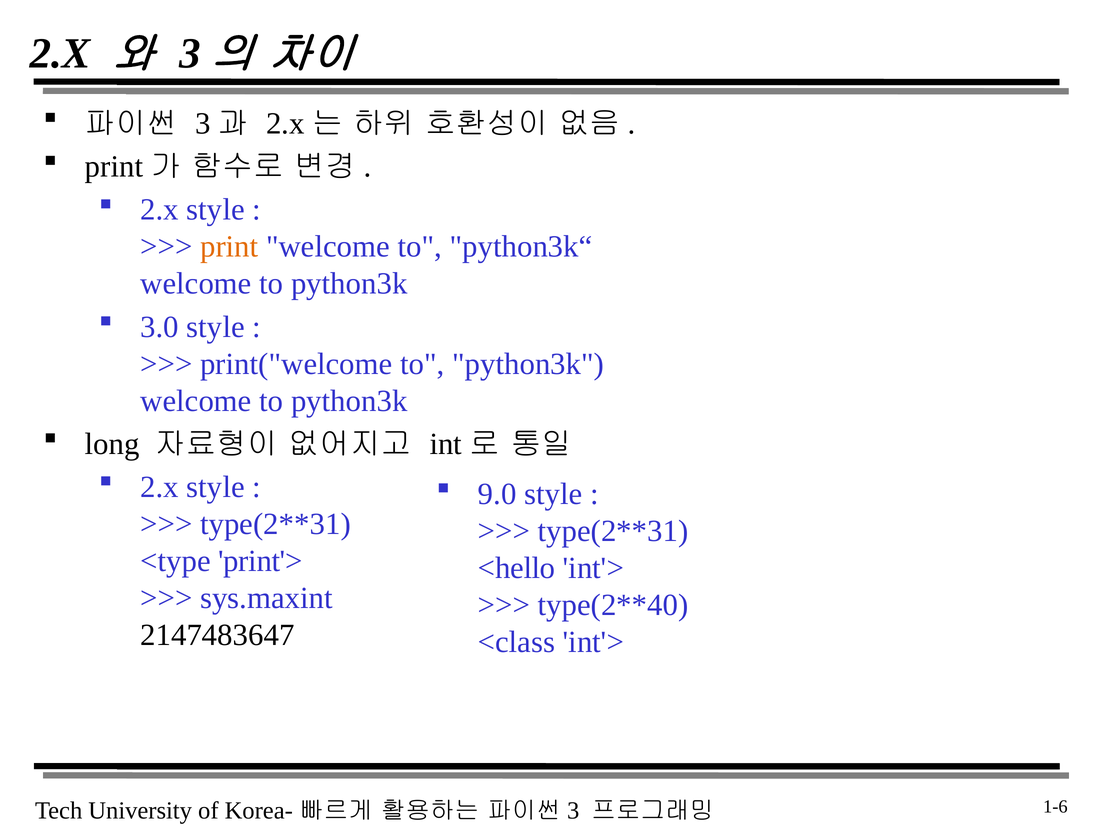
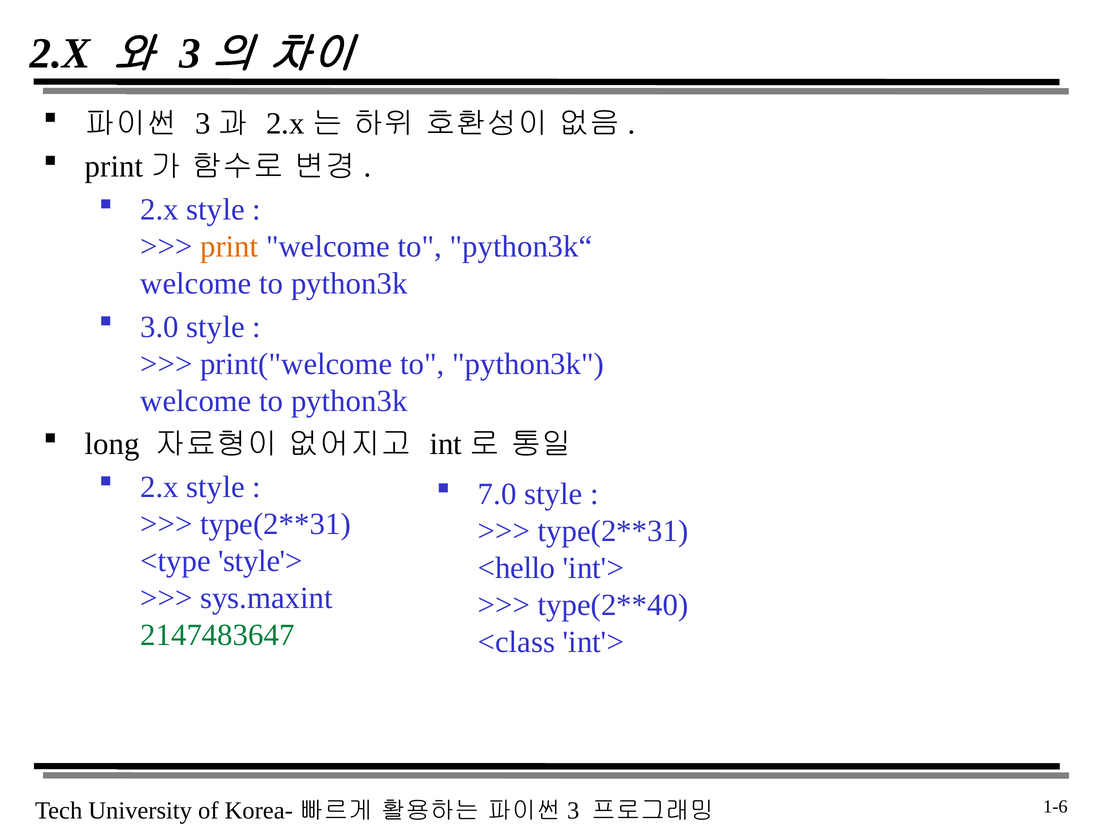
9.0: 9.0 -> 7.0
print'>: print'> -> style'>
2147483647 colour: black -> green
